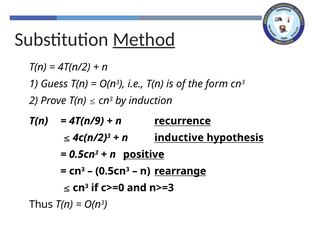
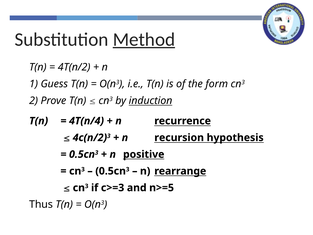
induction underline: none -> present
4T(n/9: 4T(n/9 -> 4T(n/4
inductive: inductive -> recursion
c>=0: c>=0 -> c>=3
n>=3: n>=3 -> n>=5
